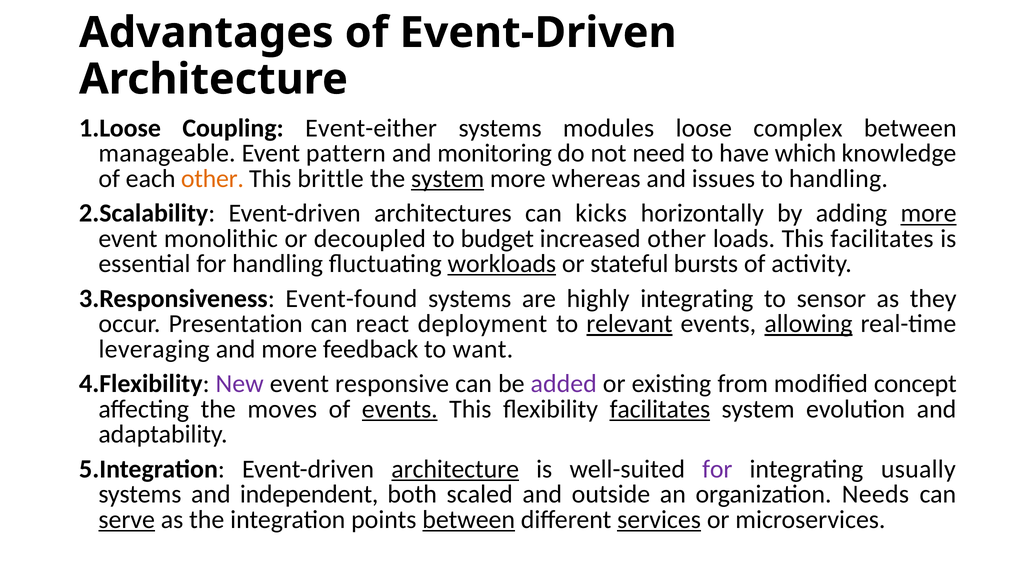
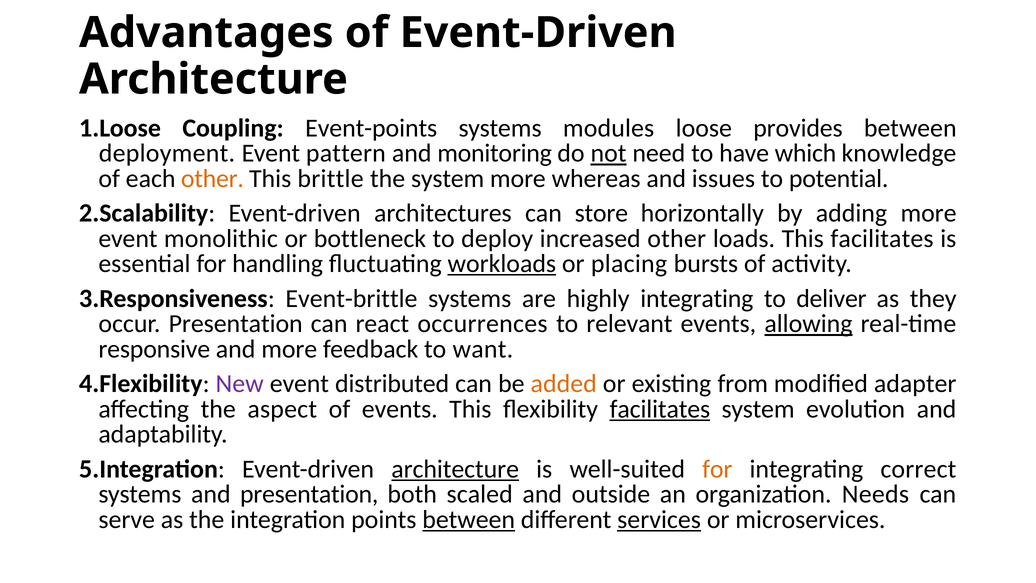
Event-either: Event-either -> Event-points
complex: complex -> provides
manageable: manageable -> deployment
not underline: none -> present
system at (448, 178) underline: present -> none
to handling: handling -> potential
kicks: kicks -> store
more at (929, 213) underline: present -> none
decoupled: decoupled -> bottleneck
budget: budget -> deploy
stateful: stateful -> placing
Event-found: Event-found -> Event-brittle
sensor: sensor -> deliver
deployment: deployment -> occurrences
relevant underline: present -> none
leveraging: leveraging -> responsive
responsive: responsive -> distributed
added colour: purple -> orange
concept: concept -> adapter
moves: moves -> aspect
events at (400, 409) underline: present -> none
for at (717, 469) colour: purple -> orange
usually: usually -> correct
and independent: independent -> presentation
serve underline: present -> none
